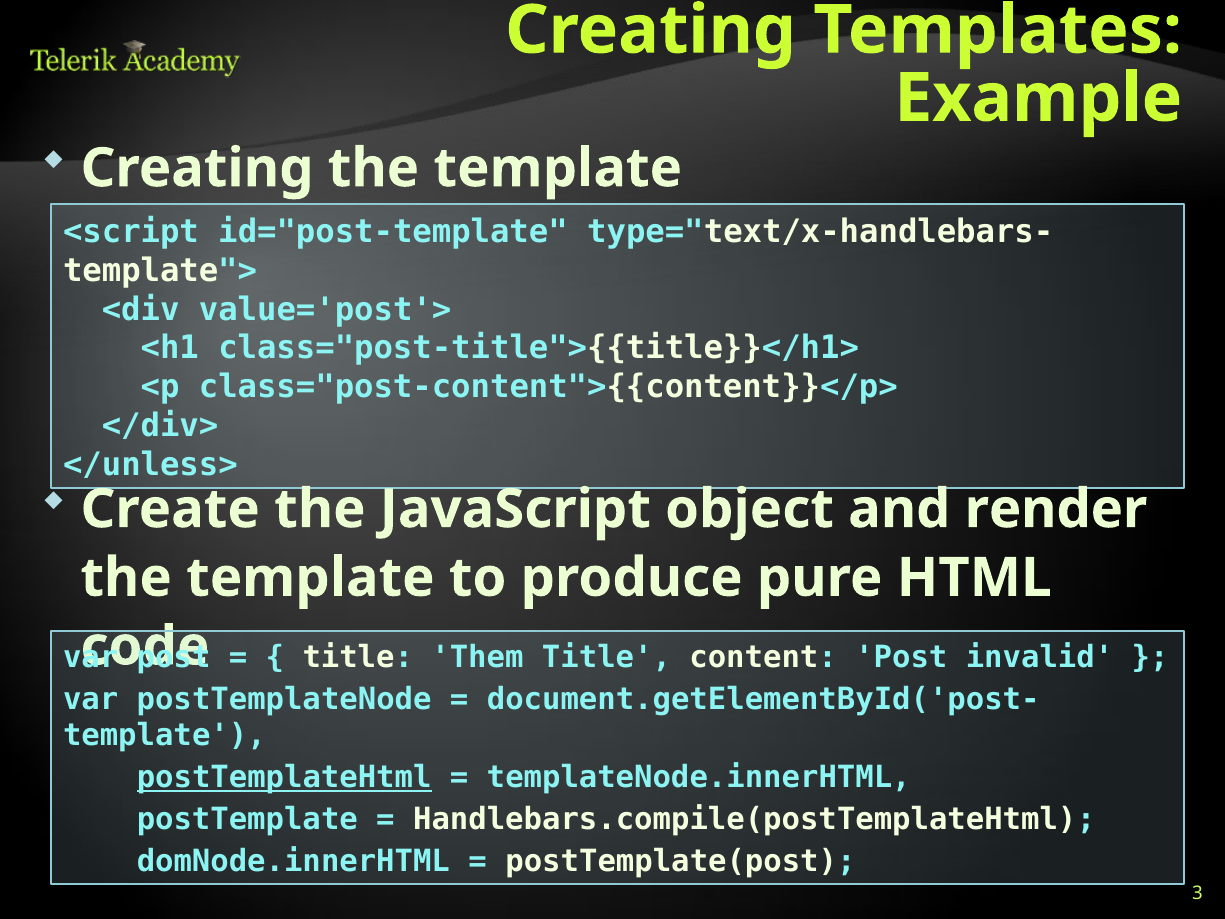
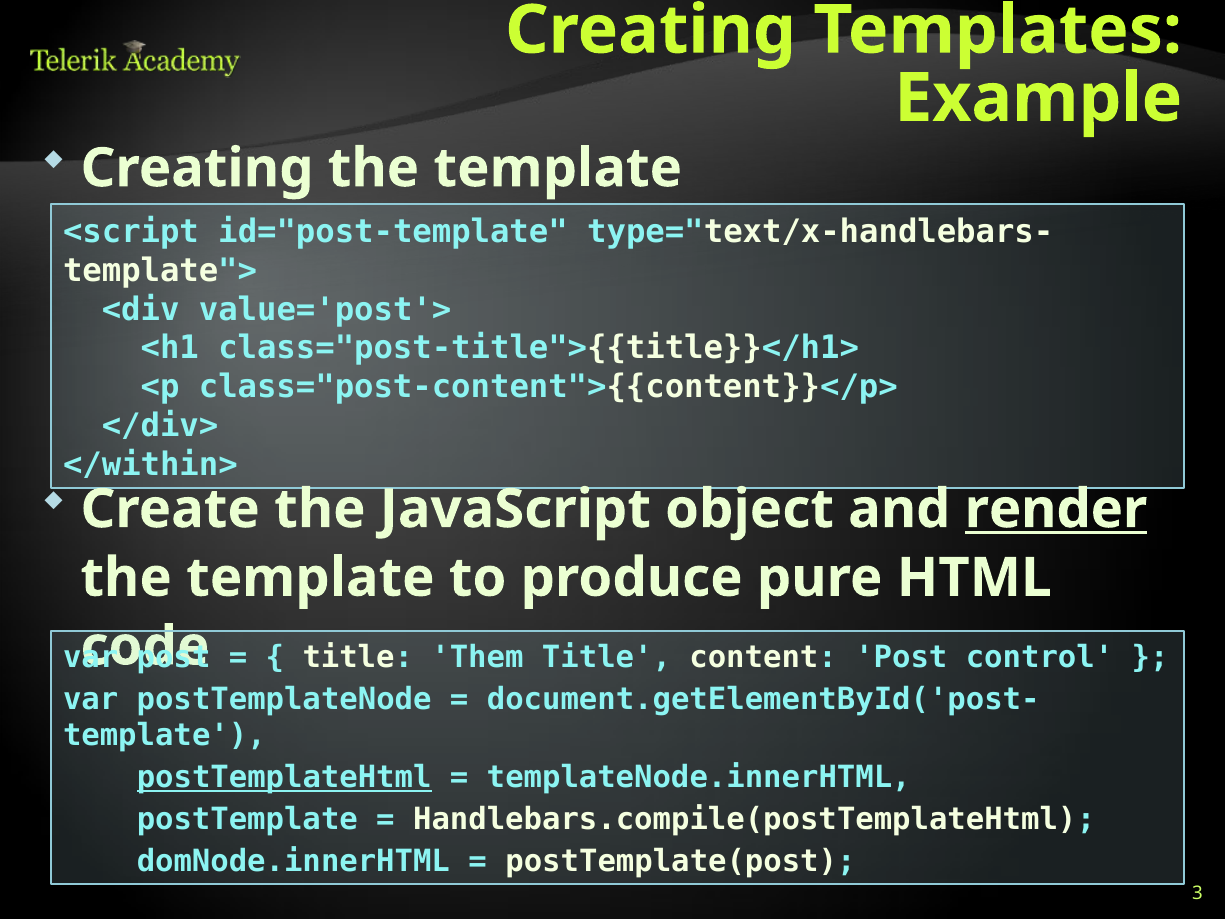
</unless>: </unless> -> </within>
render underline: none -> present
invalid: invalid -> control
